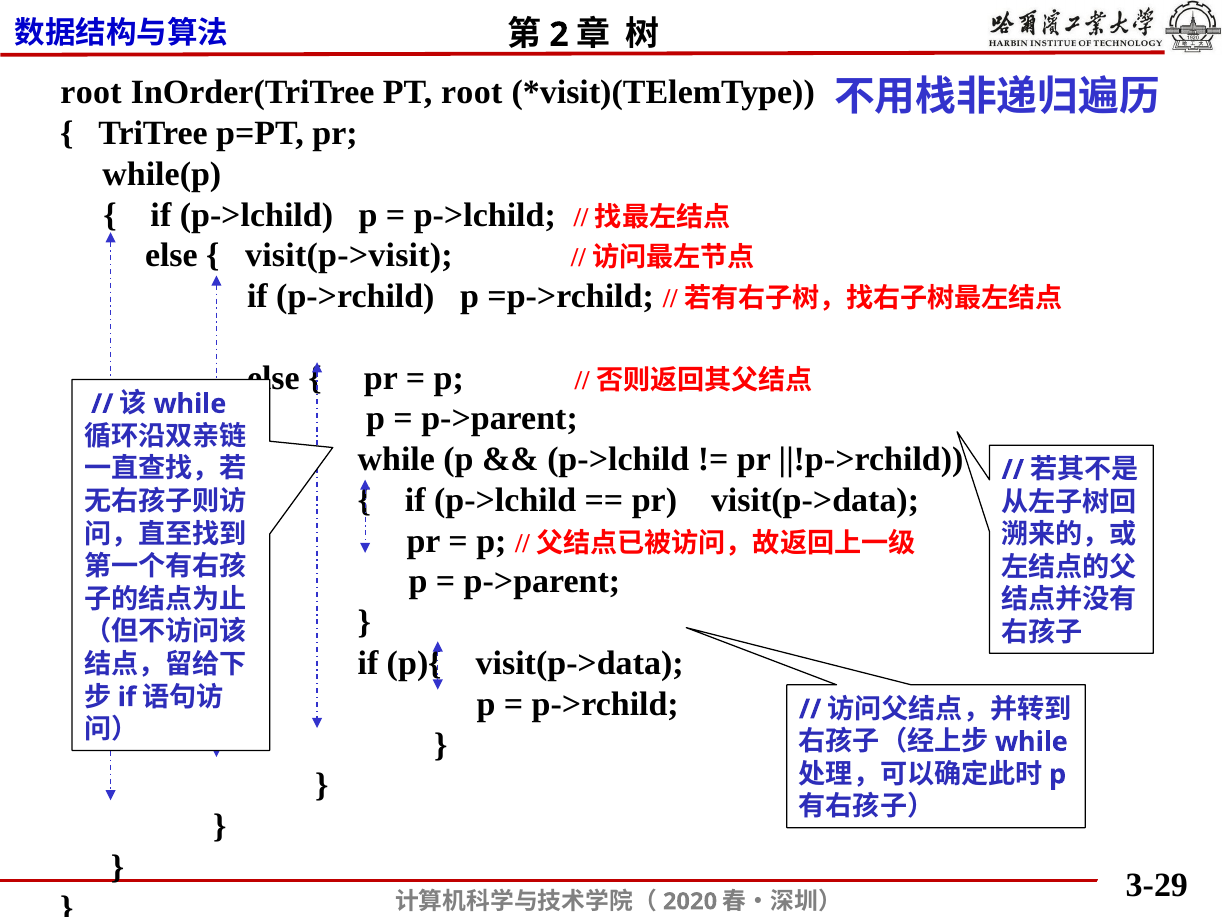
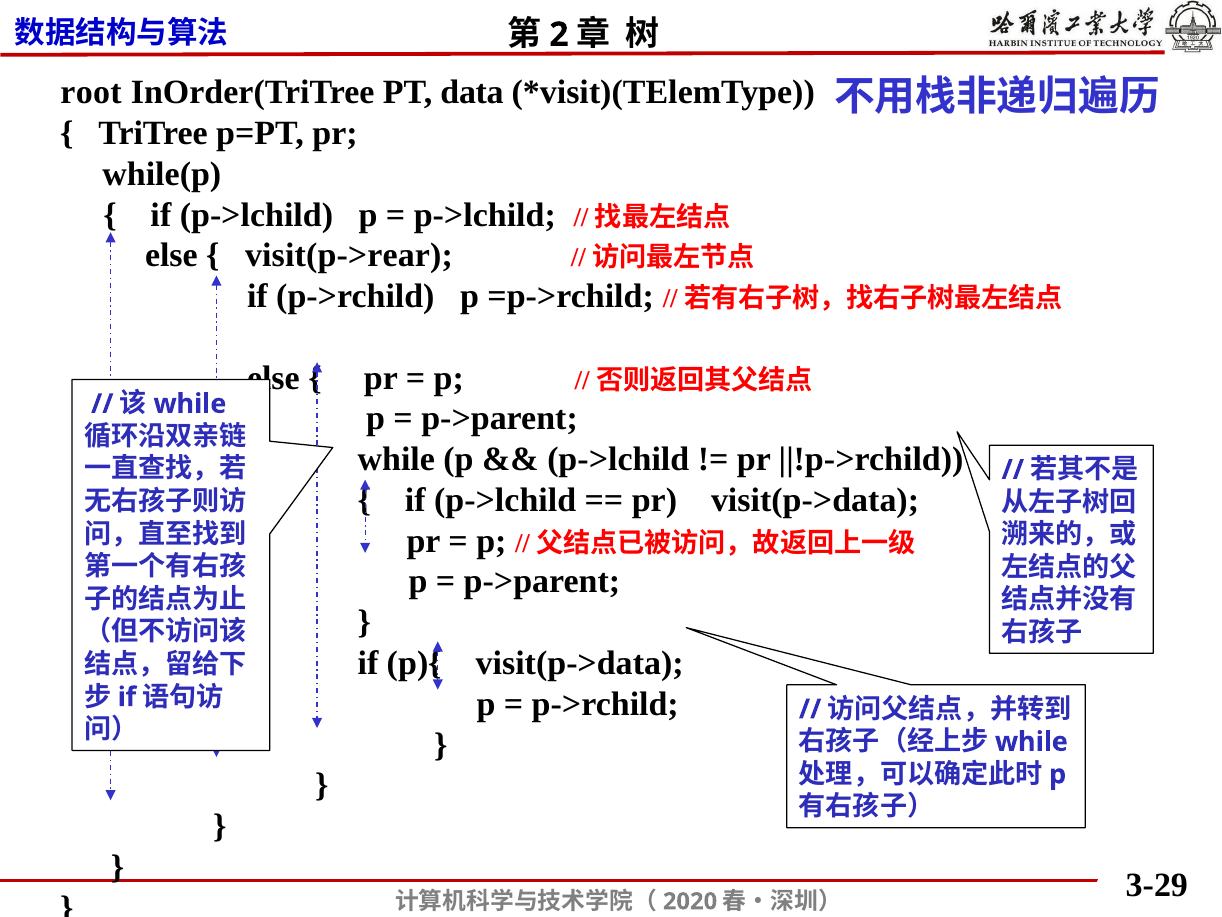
PT root: root -> data
visit(p->visit: visit(p->visit -> visit(p->rear
